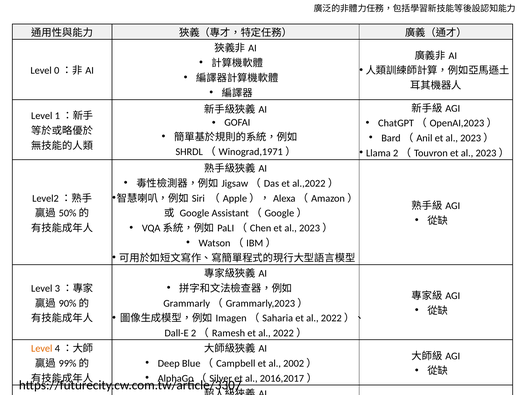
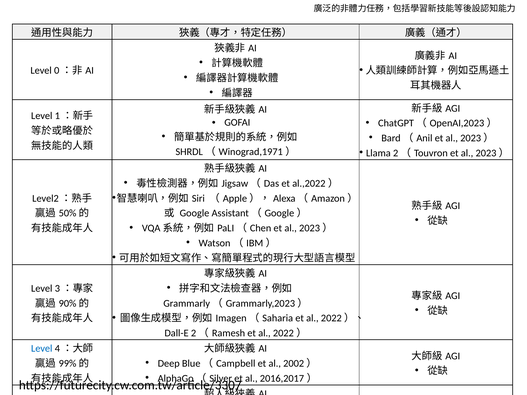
Level at (42, 349) colour: orange -> blue
